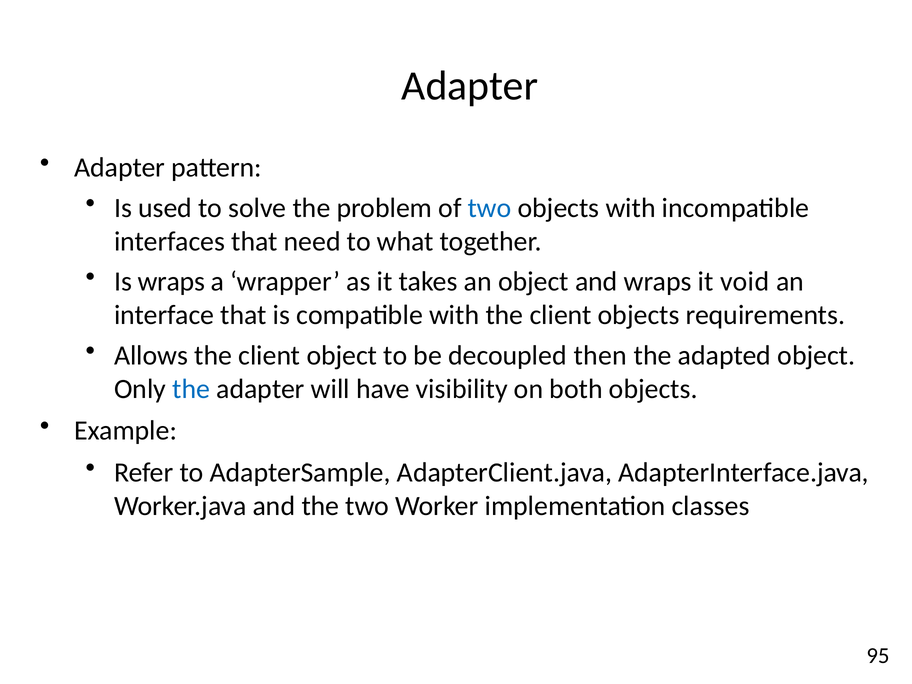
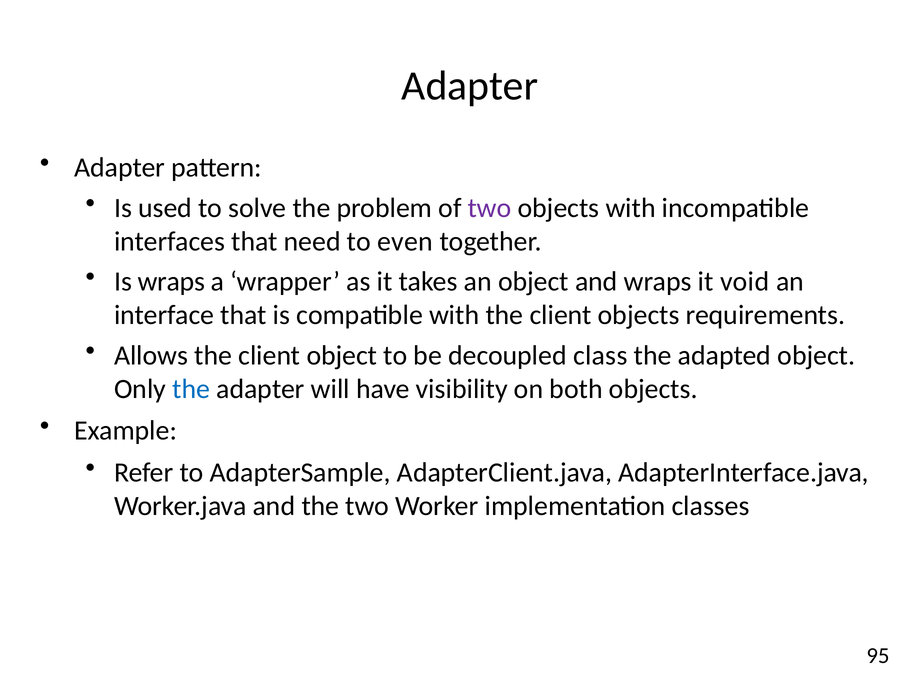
two at (490, 208) colour: blue -> purple
what: what -> even
then: then -> class
